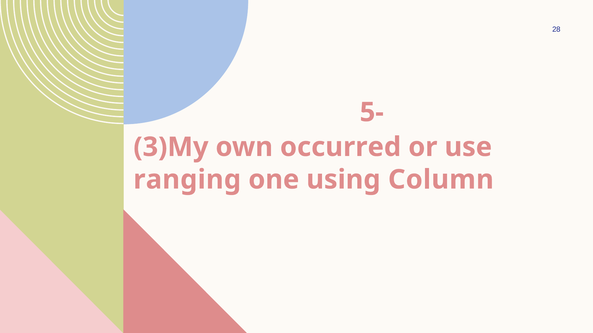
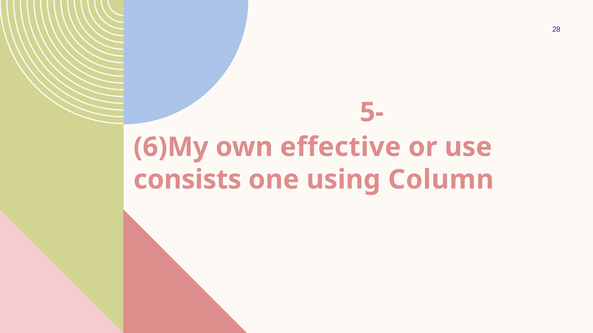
3)My: 3)My -> 6)My
occurred: occurred -> effective
ranging: ranging -> consists
